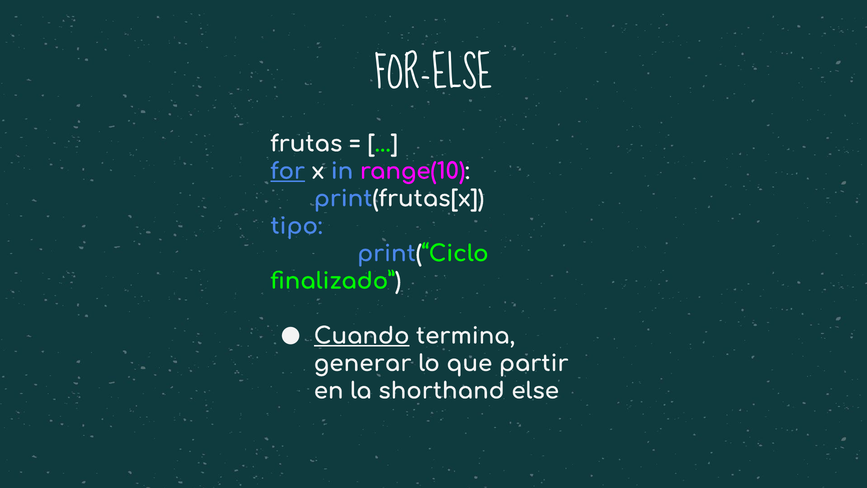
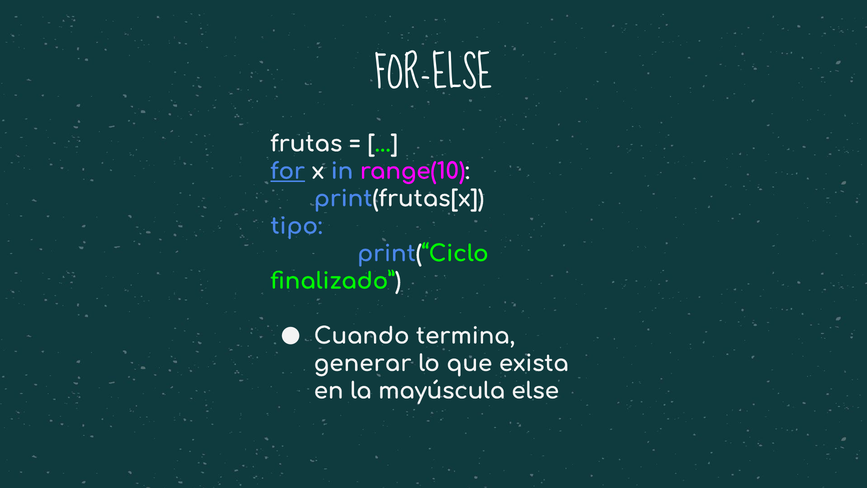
Cuando underline: present -> none
partir: partir -> exista
shorthand: shorthand -> mayúscula
